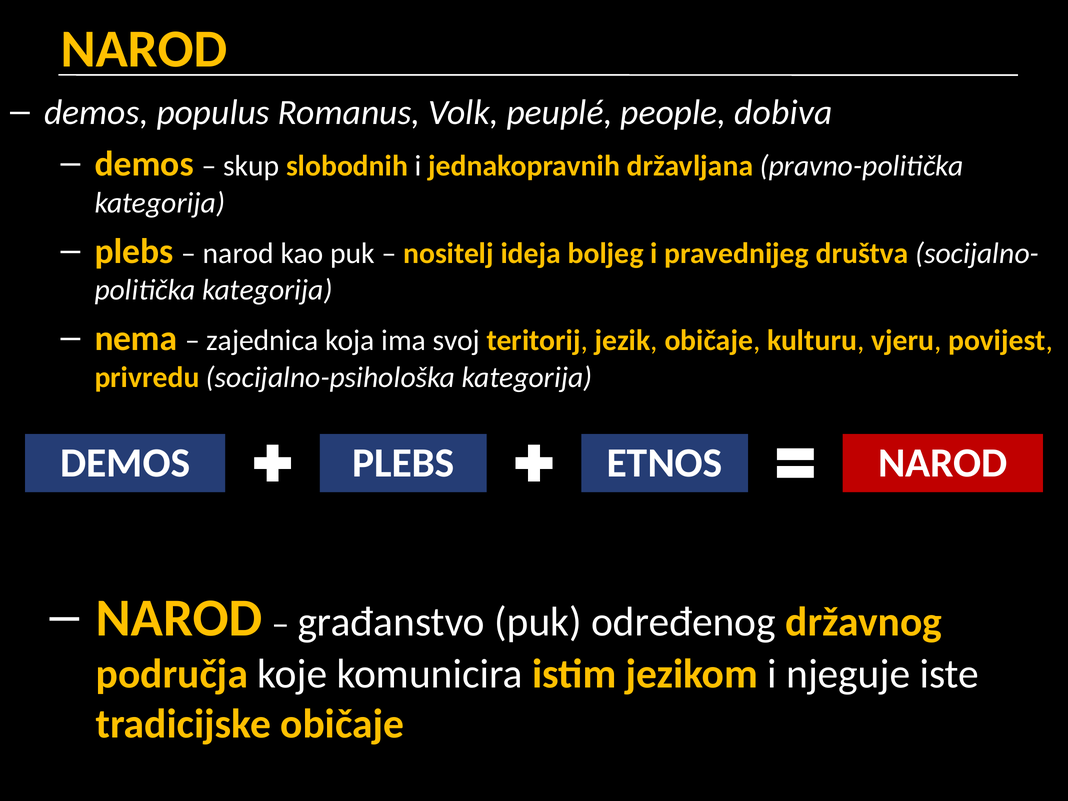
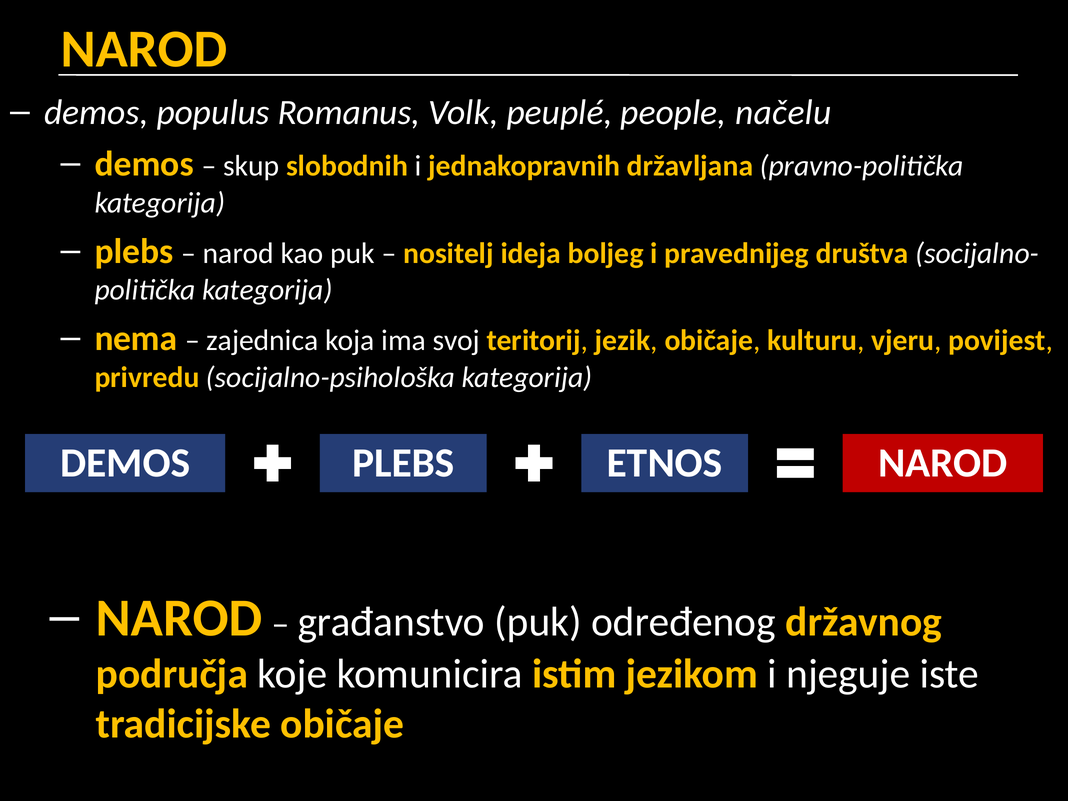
dobiva: dobiva -> načelu
